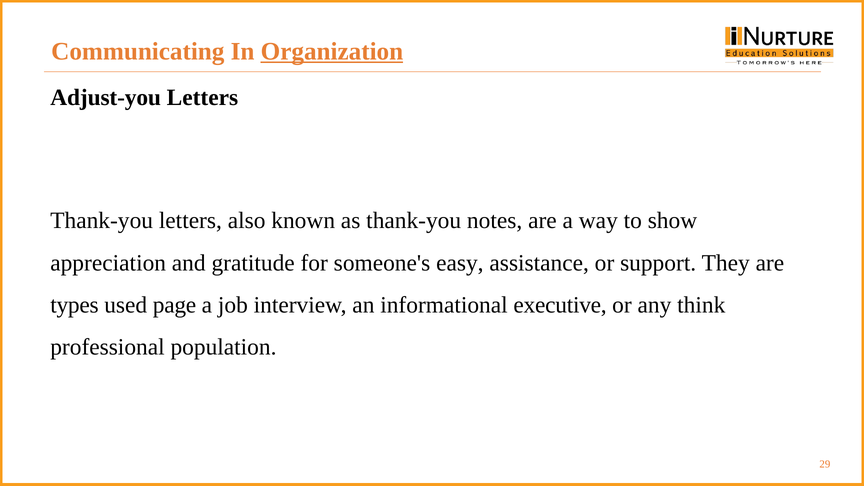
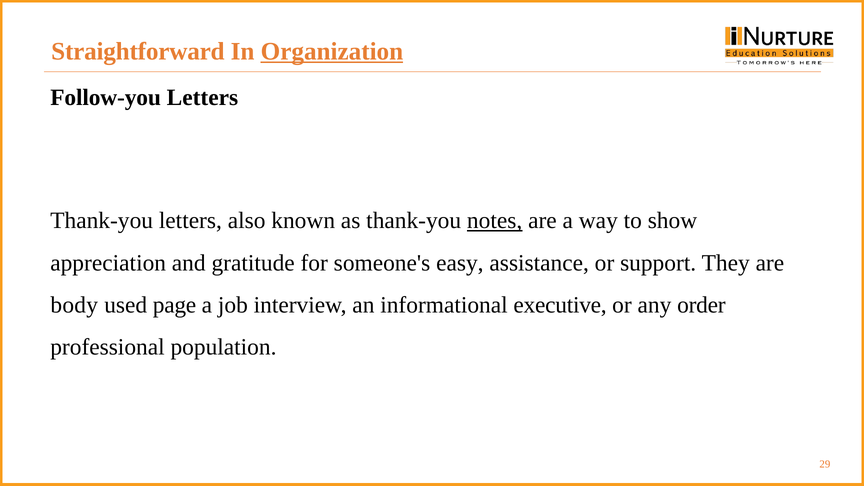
Communicating: Communicating -> Straightforward
Adjust-you: Adjust-you -> Follow-you
notes underline: none -> present
types: types -> body
think: think -> order
